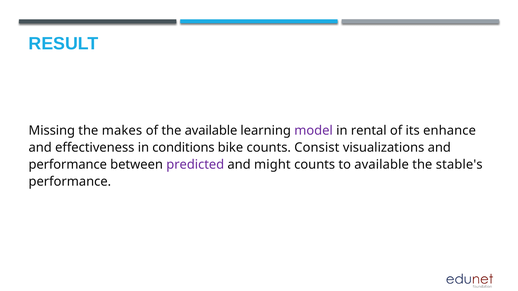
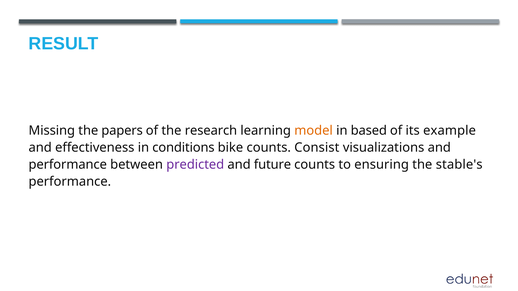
makes: makes -> papers
the available: available -> research
model colour: purple -> orange
rental: rental -> based
enhance: enhance -> example
might: might -> future
to available: available -> ensuring
